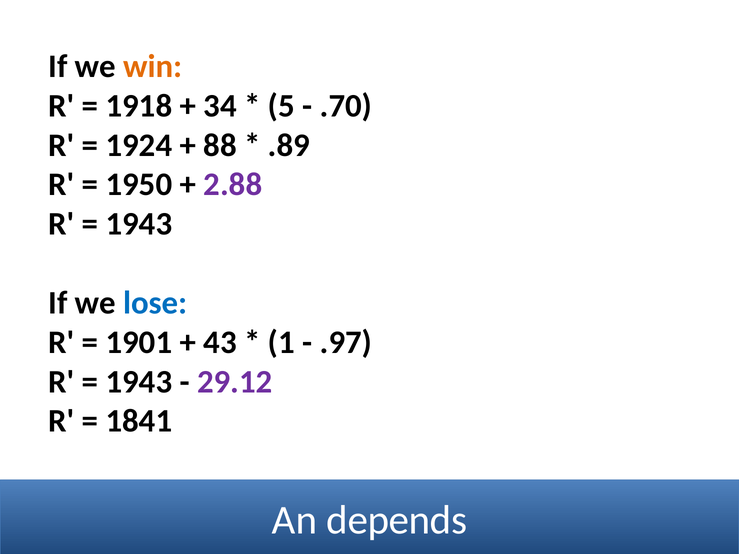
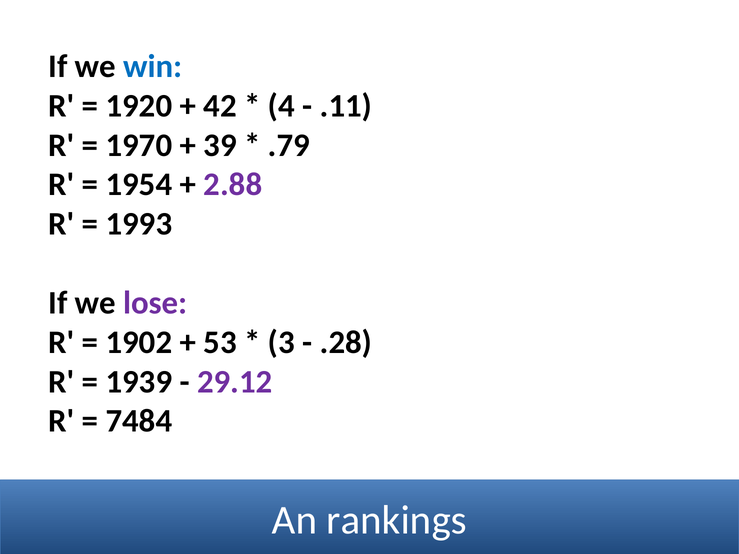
win colour: orange -> blue
1918: 1918 -> 1920
34: 34 -> 42
5: 5 -> 4
.70: .70 -> .11
1924: 1924 -> 1970
88: 88 -> 39
.89: .89 -> .79
1950: 1950 -> 1954
1943 at (139, 224): 1943 -> 1993
lose colour: blue -> purple
1901: 1901 -> 1902
43: 43 -> 53
1: 1 -> 3
.97: .97 -> .28
1943 at (139, 382): 1943 -> 1939
1841: 1841 -> 7484
depends: depends -> rankings
